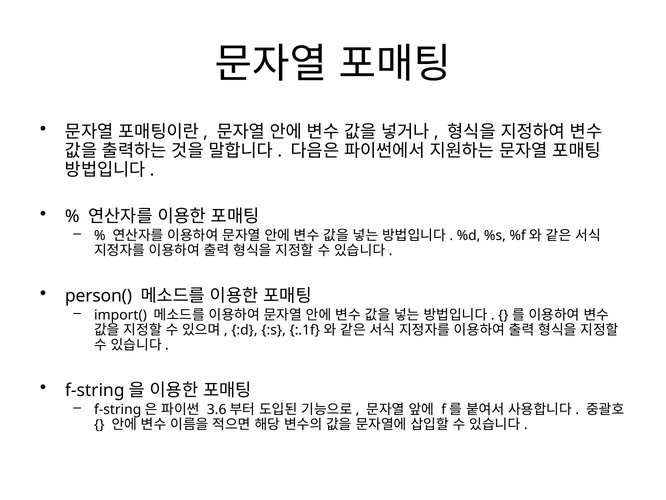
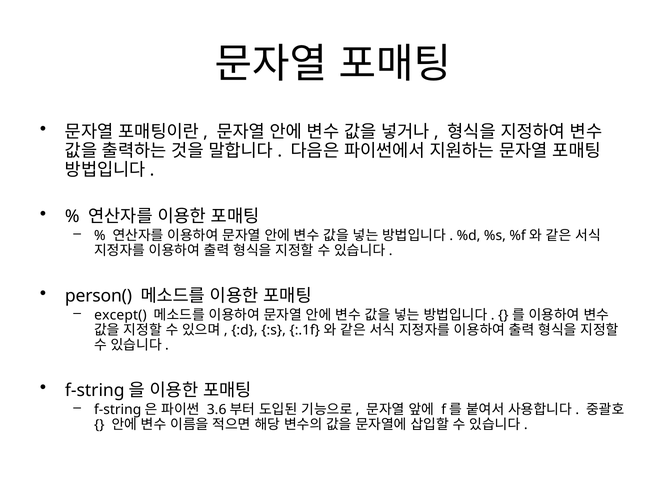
import(: import( -> except(
